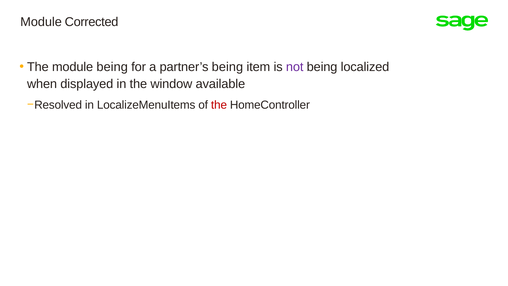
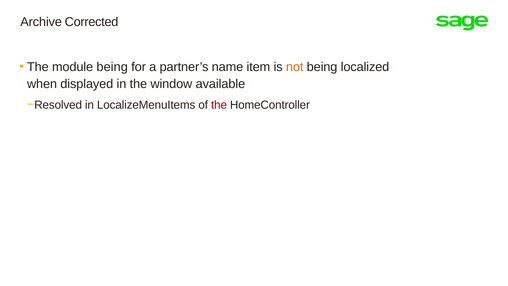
Module at (41, 22): Module -> Archive
partner’s being: being -> name
not colour: purple -> orange
